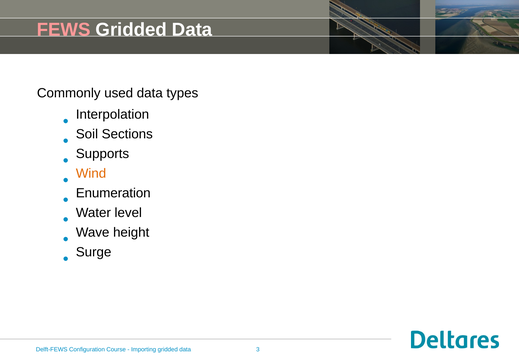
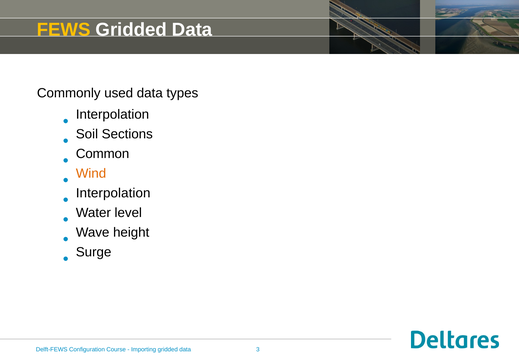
FEWS colour: pink -> yellow
Supports: Supports -> Common
Enumeration at (113, 193): Enumeration -> Interpolation
